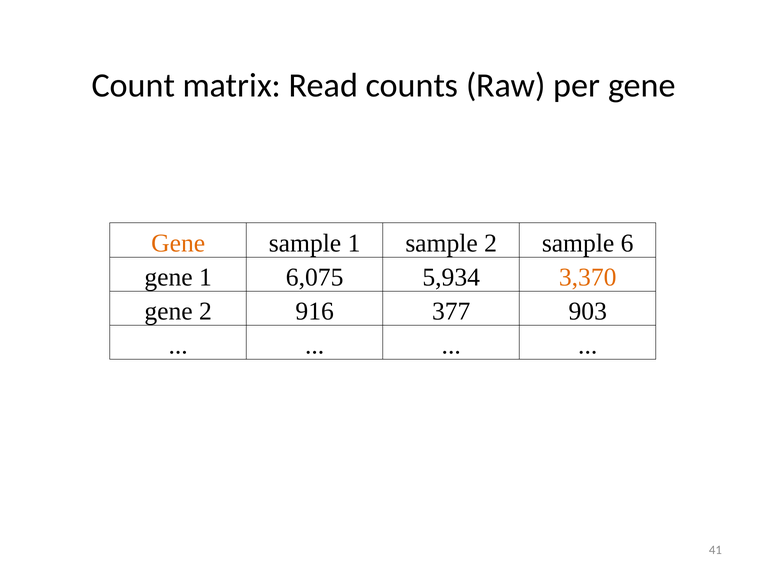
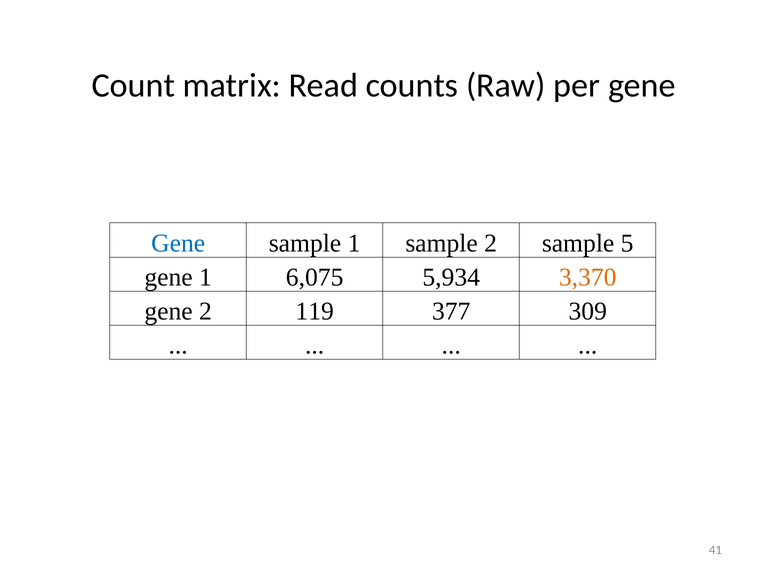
Gene at (178, 243) colour: orange -> blue
6: 6 -> 5
916: 916 -> 119
903: 903 -> 309
